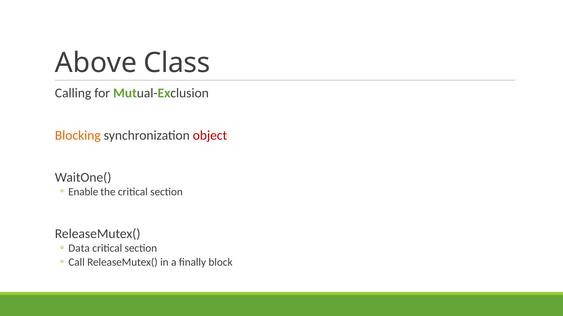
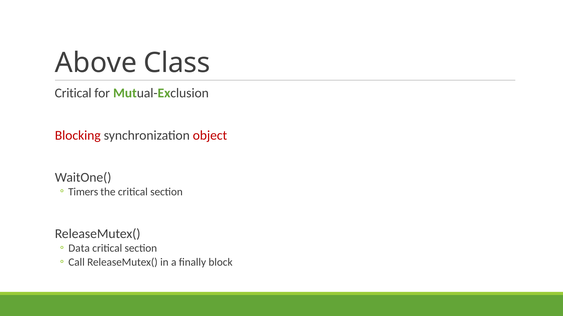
Calling at (73, 93): Calling -> Critical
Blocking colour: orange -> red
Enable: Enable -> Timers
